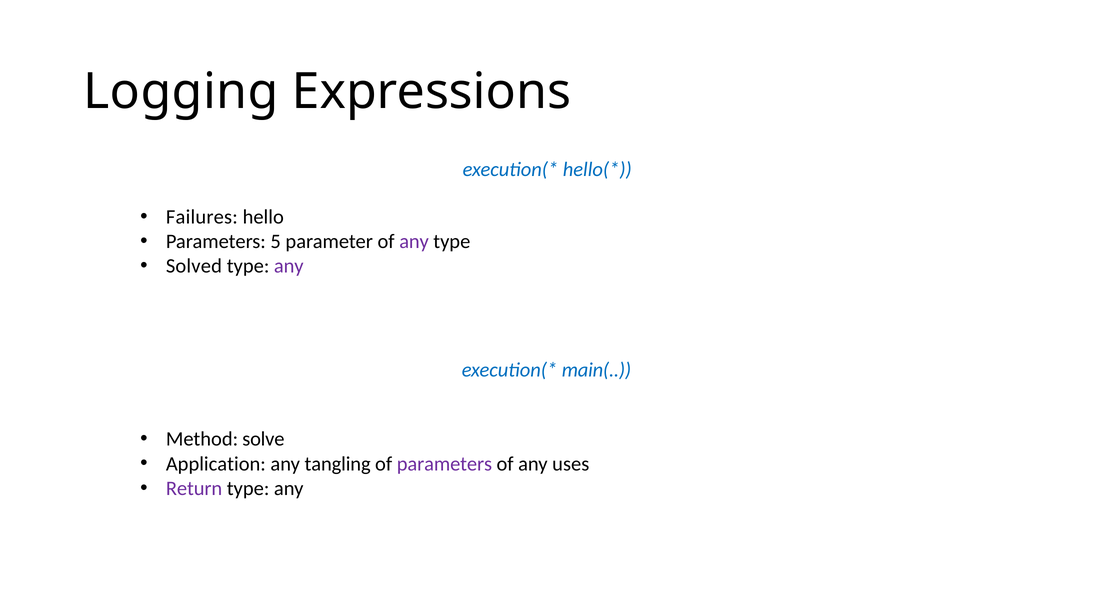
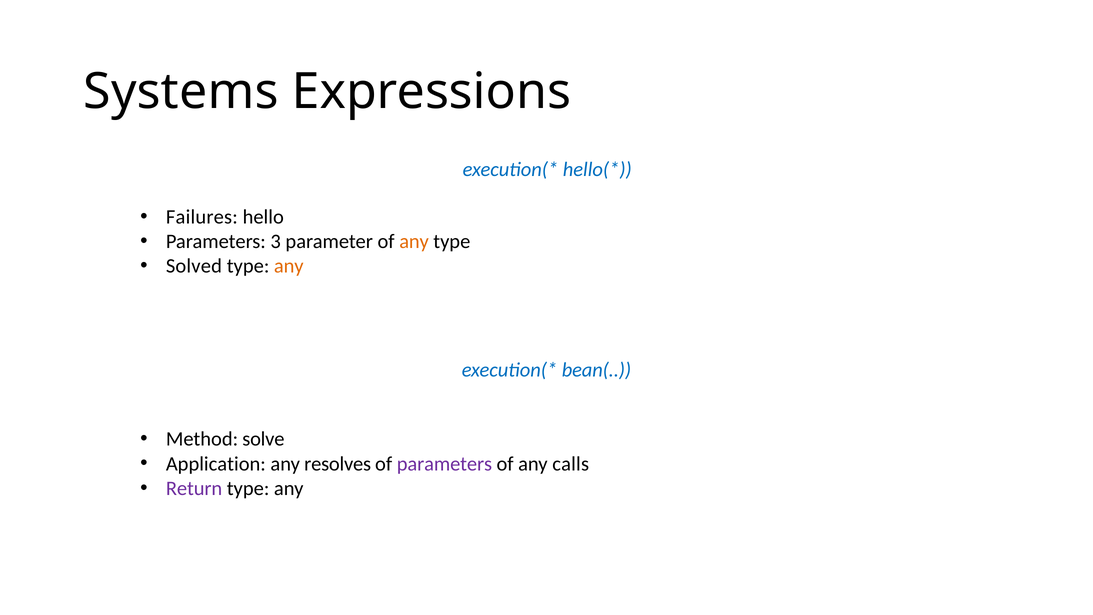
Logging: Logging -> Systems
5: 5 -> 3
any at (414, 242) colour: purple -> orange
any at (289, 266) colour: purple -> orange
main(: main( -> bean(
tangling: tangling -> resolves
uses: uses -> calls
